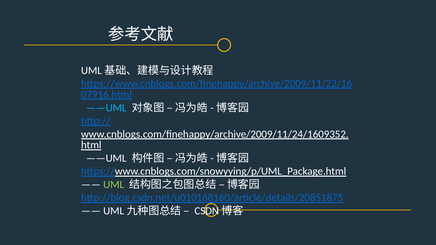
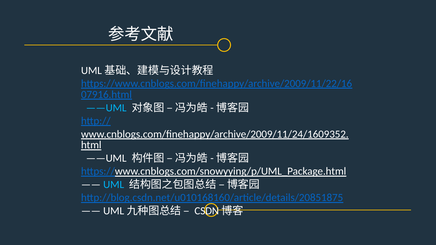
UML colour: light green -> light blue
